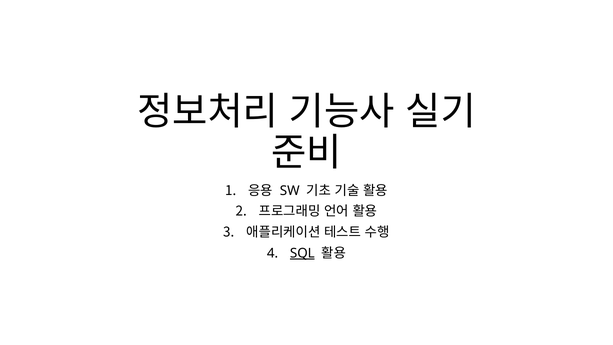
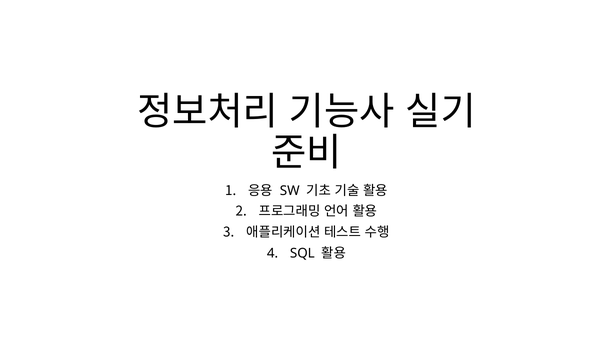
SQL underline: present -> none
